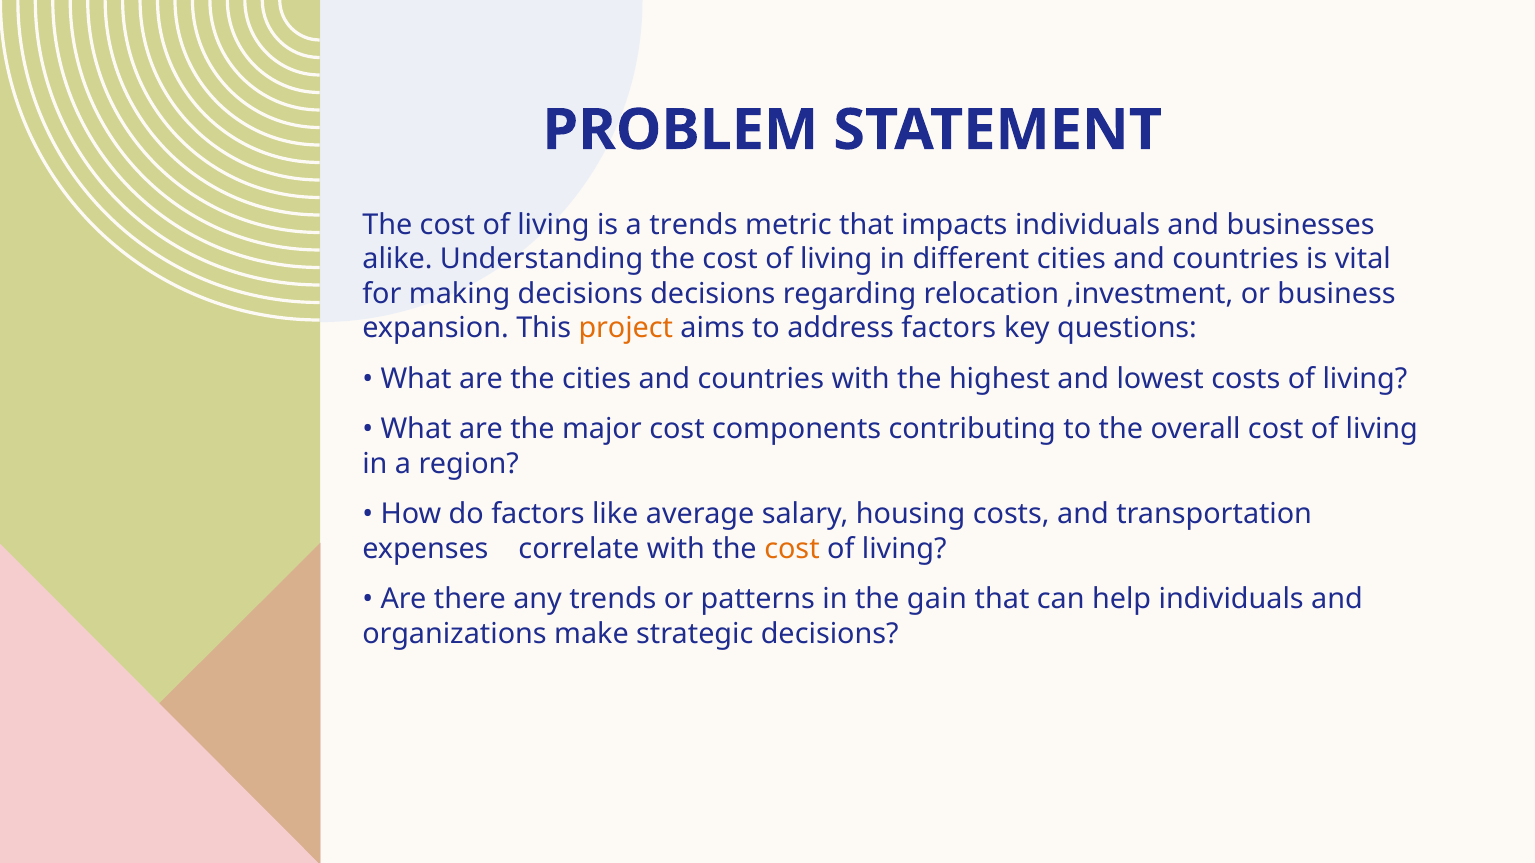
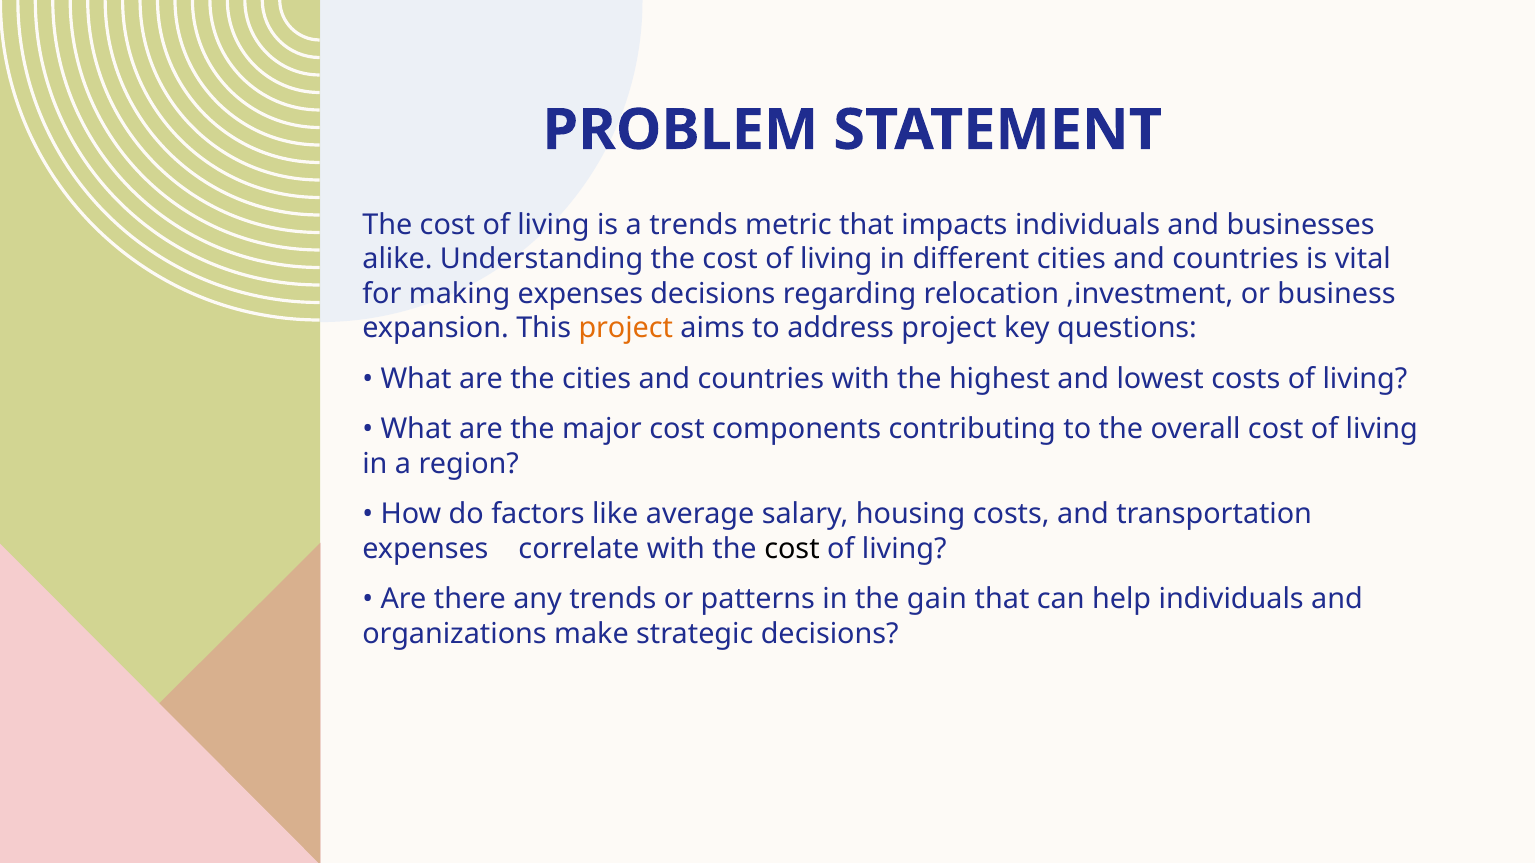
making decisions: decisions -> expenses
address factors: factors -> project
cost at (792, 549) colour: orange -> black
